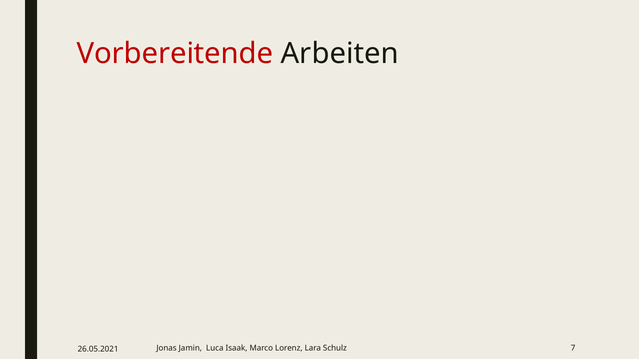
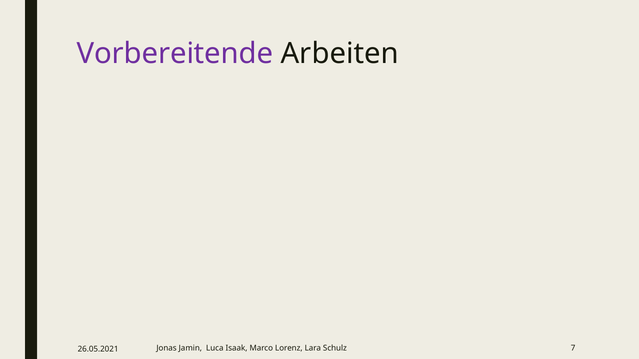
Vorbereitende colour: red -> purple
